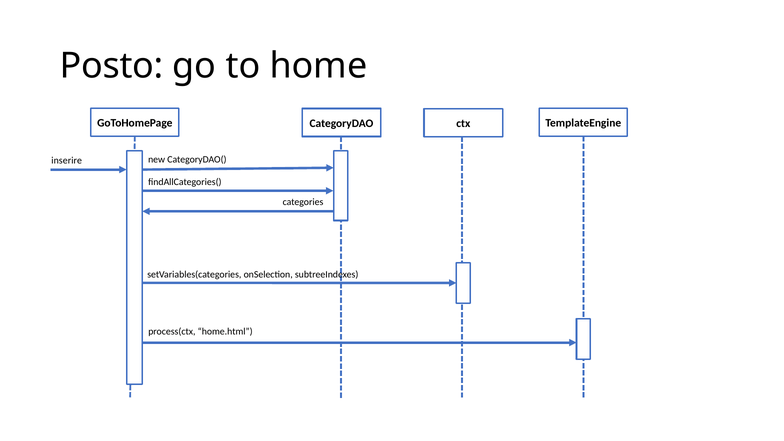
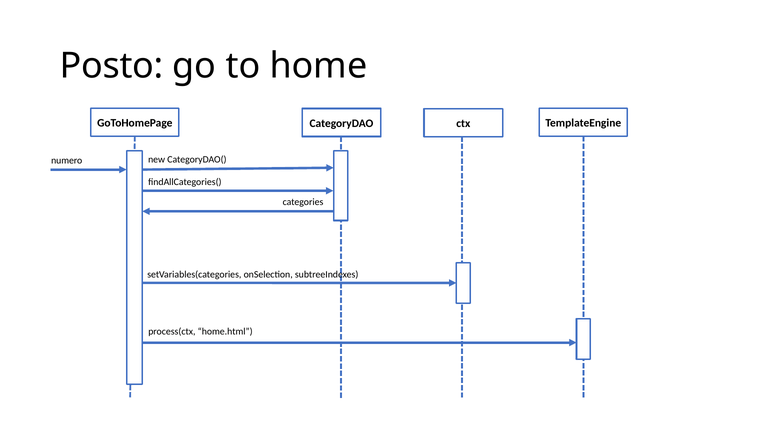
inserire: inserire -> numero
